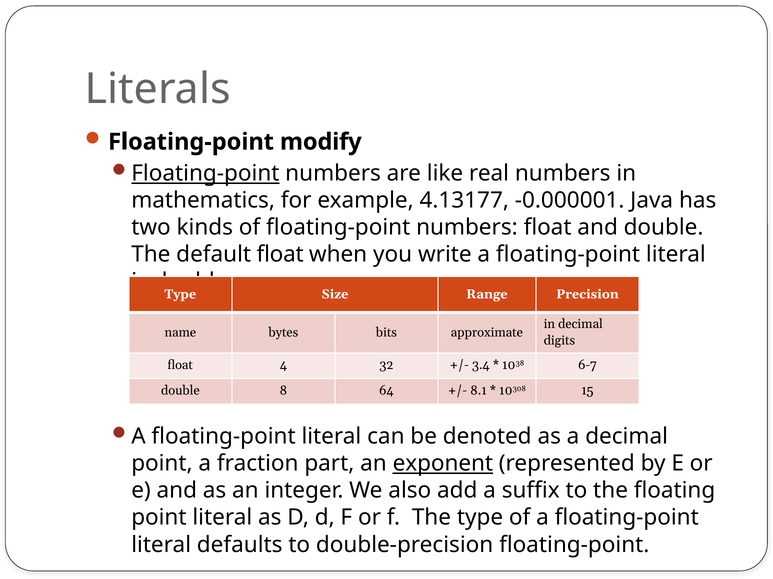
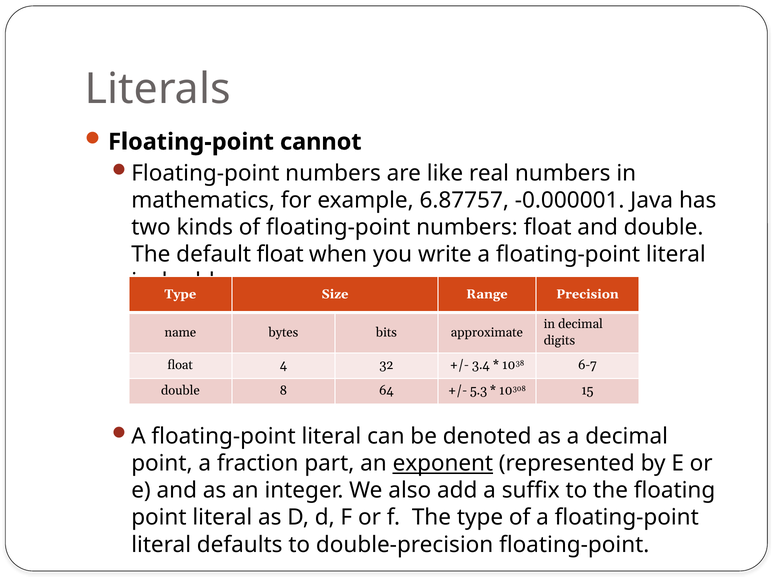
modify: modify -> cannot
Floating-point at (205, 174) underline: present -> none
4.13177: 4.13177 -> 6.87757
8.1: 8.1 -> 5.3
